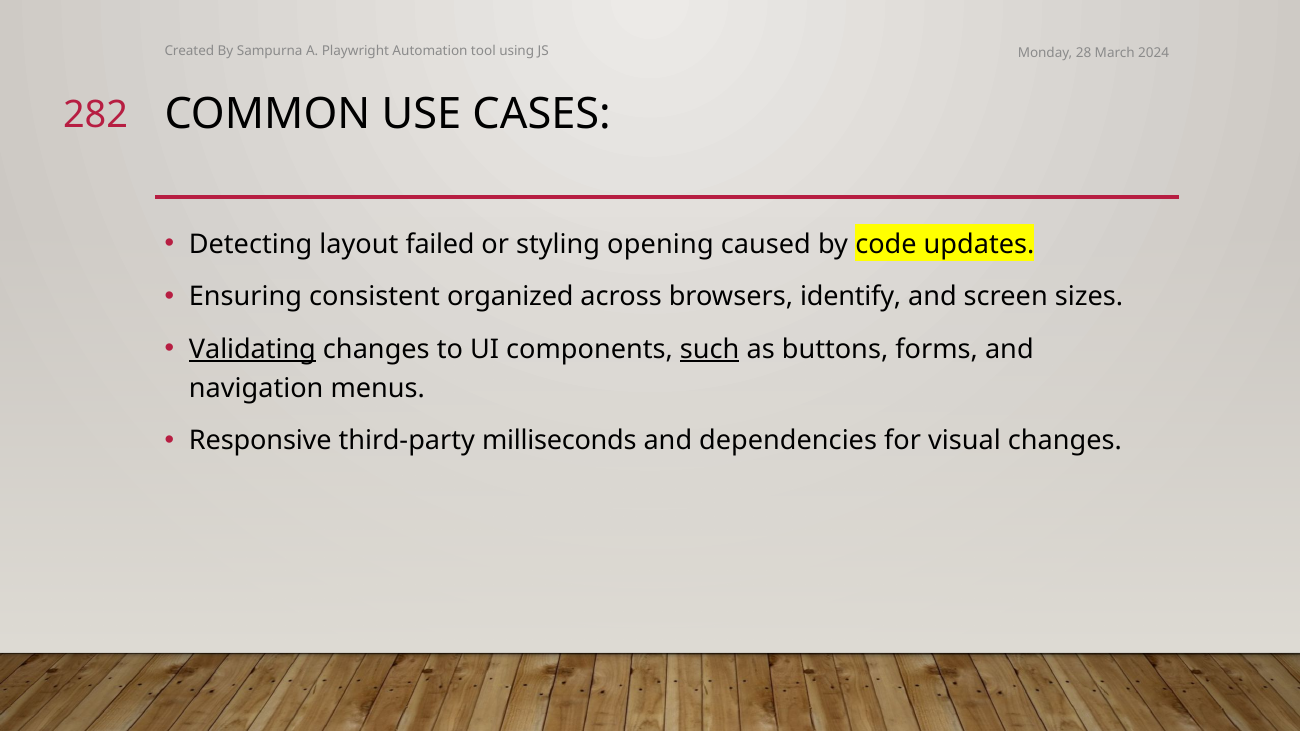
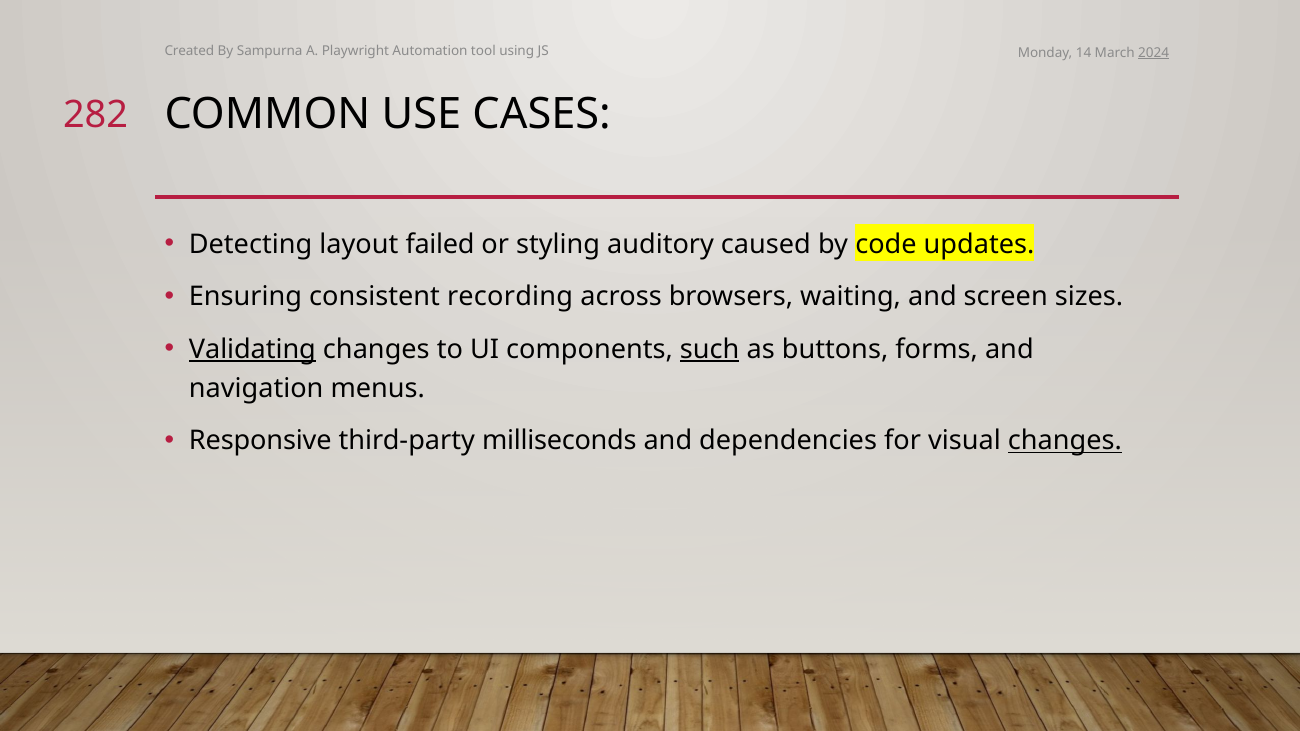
28: 28 -> 14
2024 underline: none -> present
opening: opening -> auditory
organized: organized -> recording
identify: identify -> waiting
changes at (1065, 441) underline: none -> present
